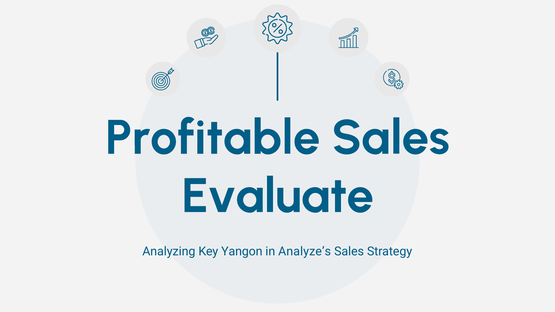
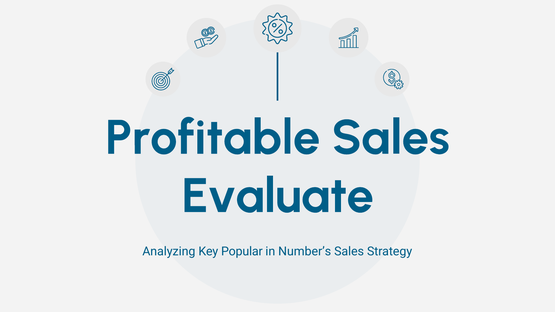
Yangon: Yangon -> Popular
Analyze’s: Analyze’s -> Number’s
